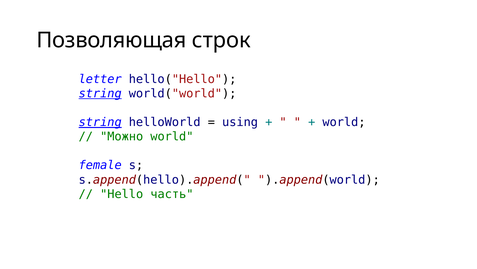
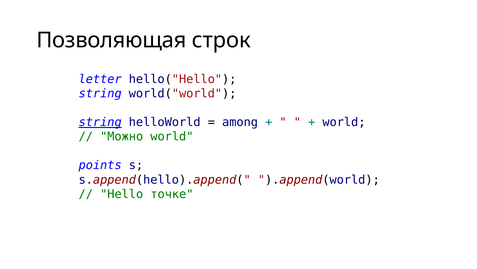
string at (100, 93) underline: present -> none
using: using -> among
female: female -> points
часть: часть -> точке
